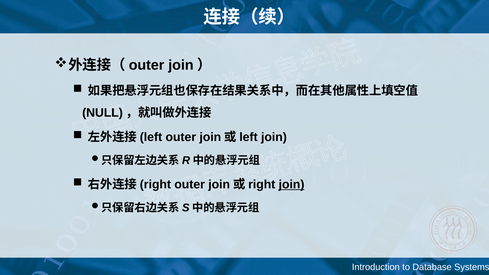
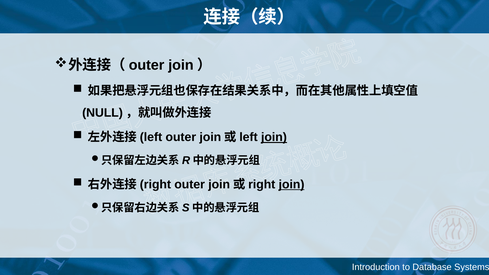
join at (274, 137) underline: none -> present
